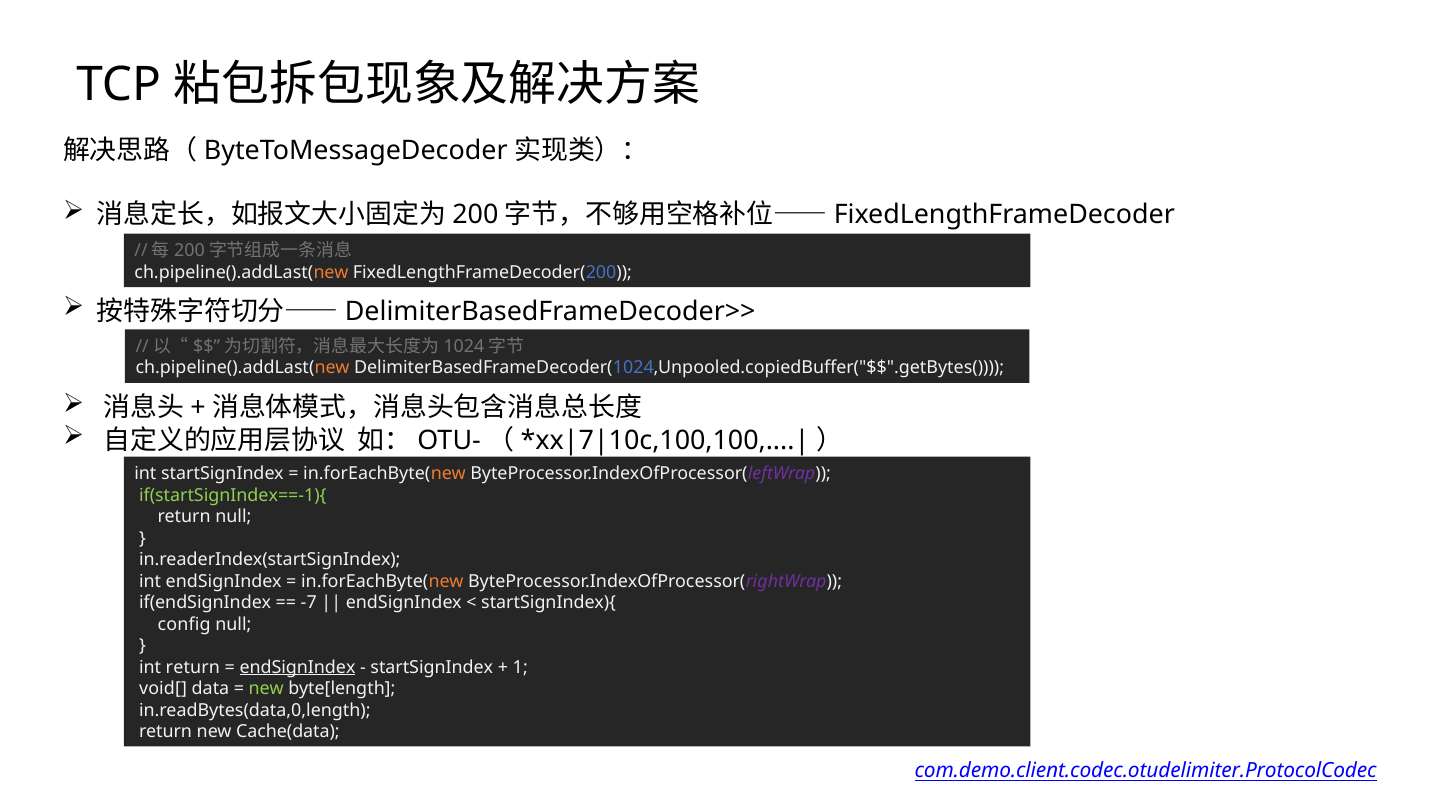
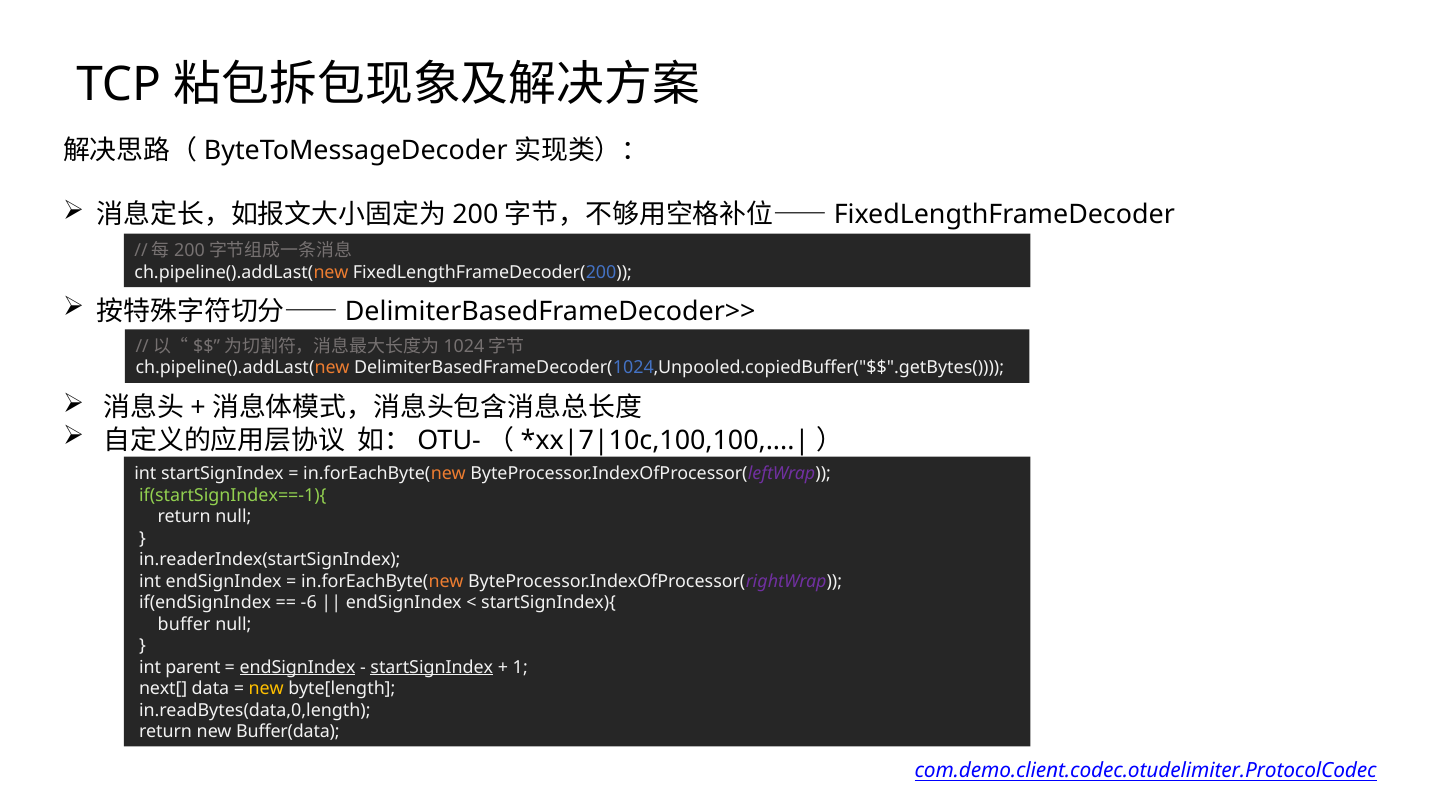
-7: -7 -> -6
config: config -> buffer
int return: return -> parent
startSignIndex at (432, 667) underline: none -> present
void[: void[ -> next[
new at (266, 689) colour: light green -> yellow
Cache(data: Cache(data -> Buffer(data
